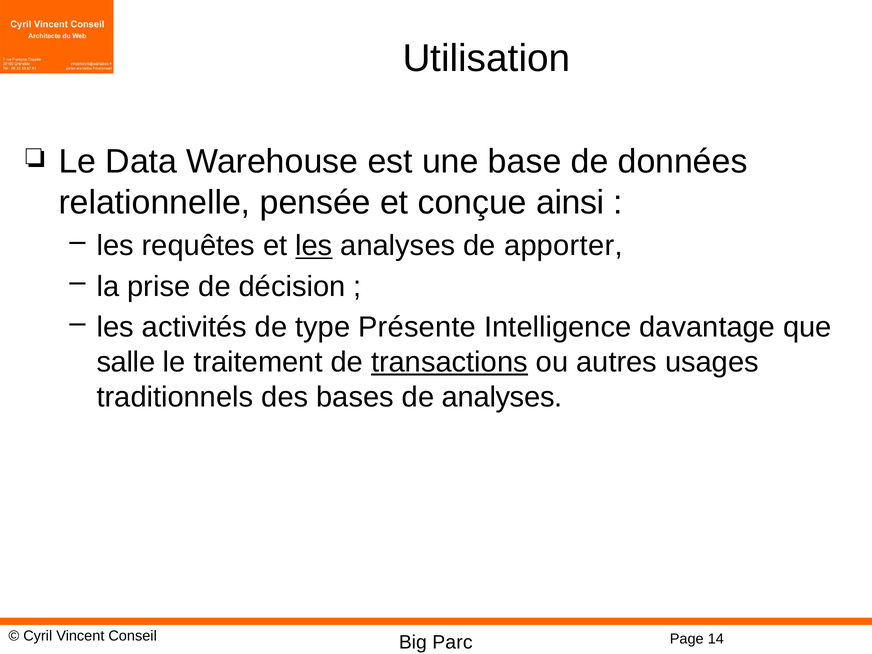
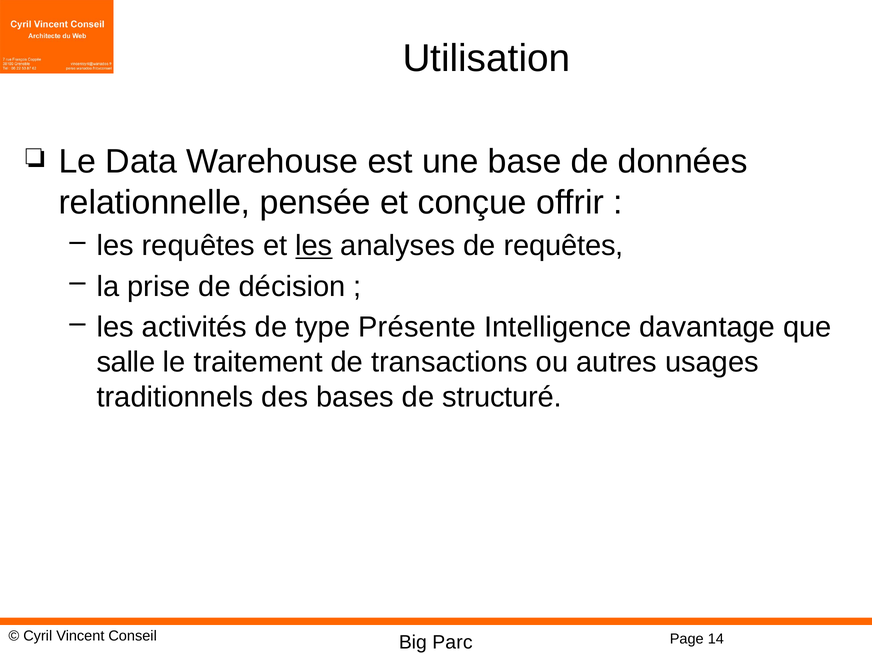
ainsi: ainsi -> offrir
de apporter: apporter -> requêtes
transactions underline: present -> none
de analyses: analyses -> structuré
